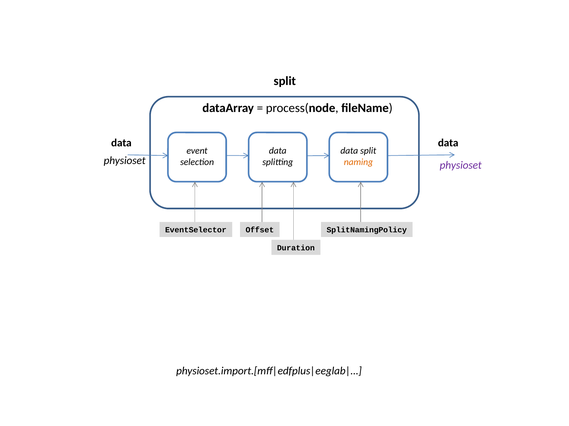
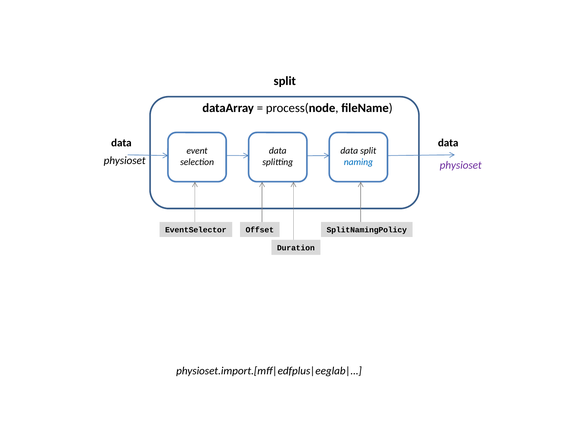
naming colour: orange -> blue
